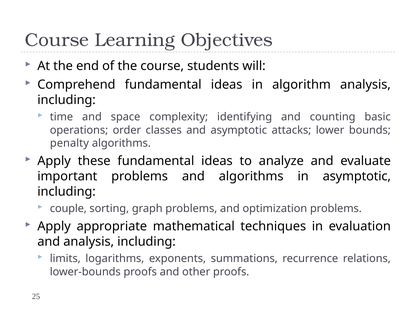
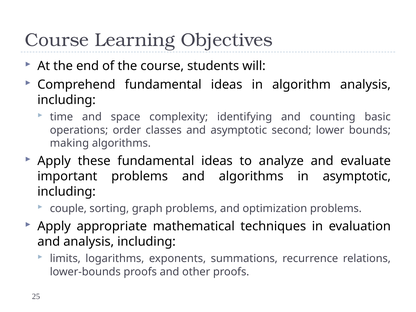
attacks: attacks -> second
penalty: penalty -> making
